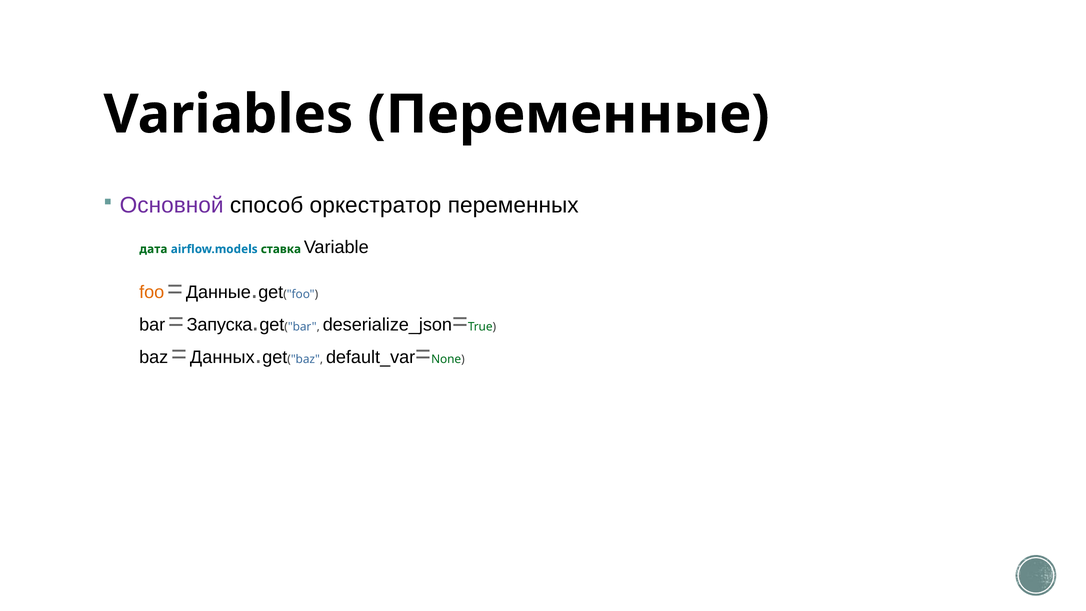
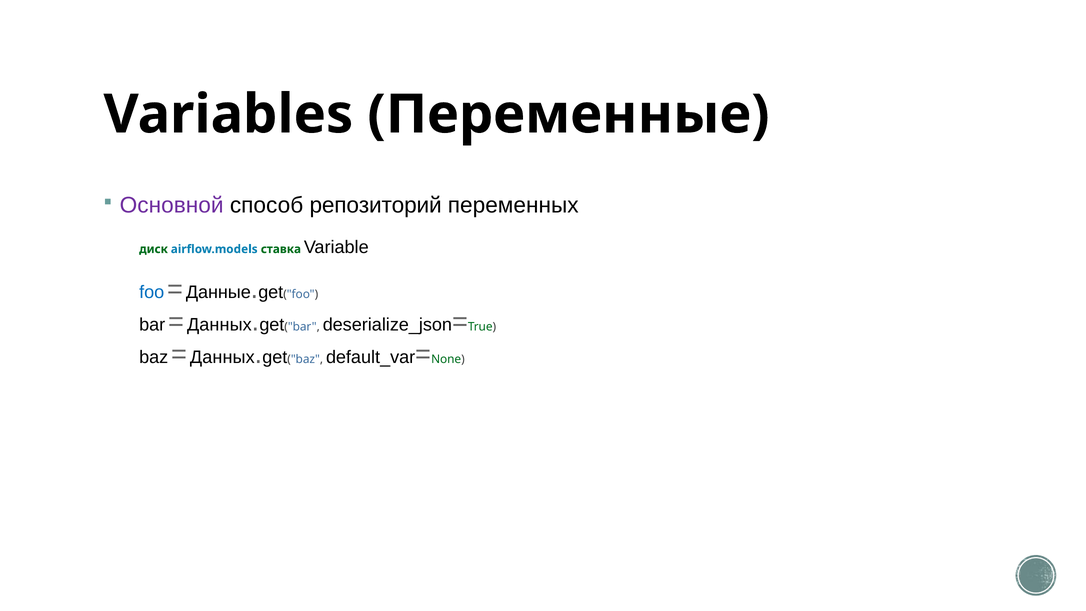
оркестратор: оркестратор -> репозиторий
дата: дата -> диск
foo at (152, 292) colour: orange -> blue
Запуска at (220, 325): Запуска -> Данных
